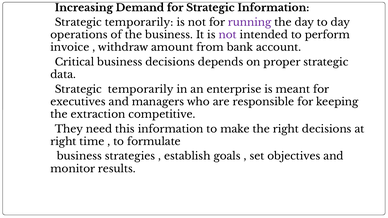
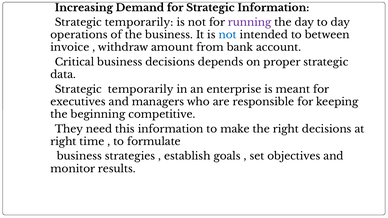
not at (228, 35) colour: purple -> blue
perform: perform -> between
extraction: extraction -> beginning
